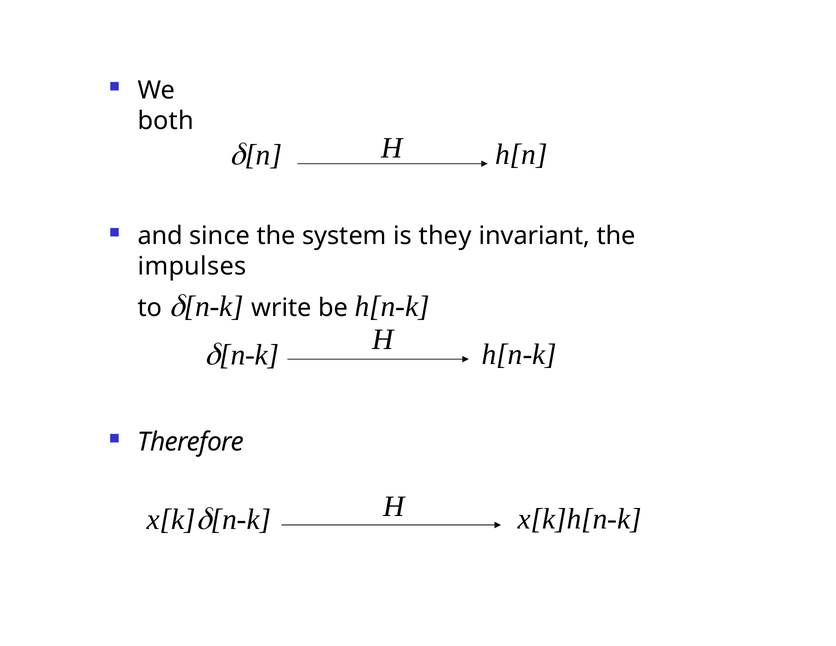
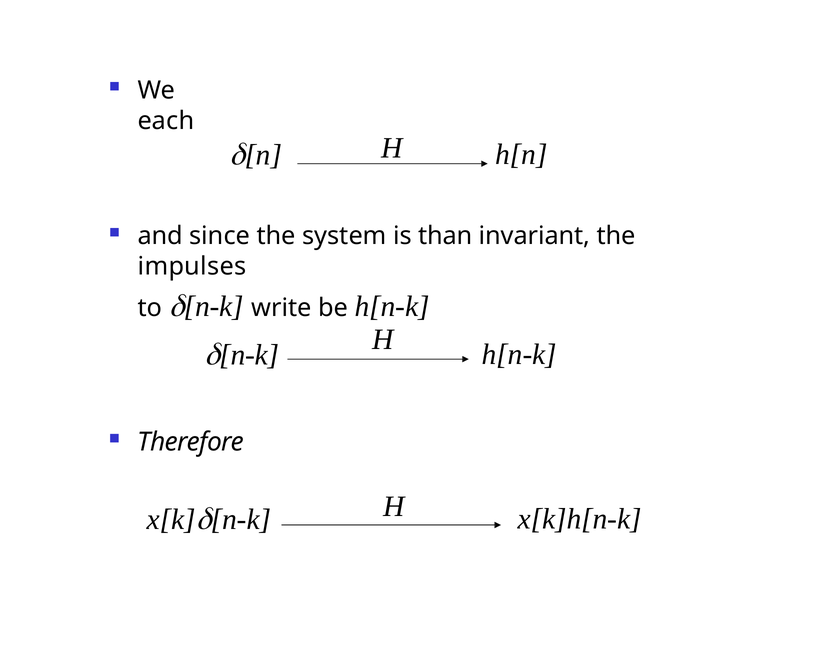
both: both -> each
they: they -> than
